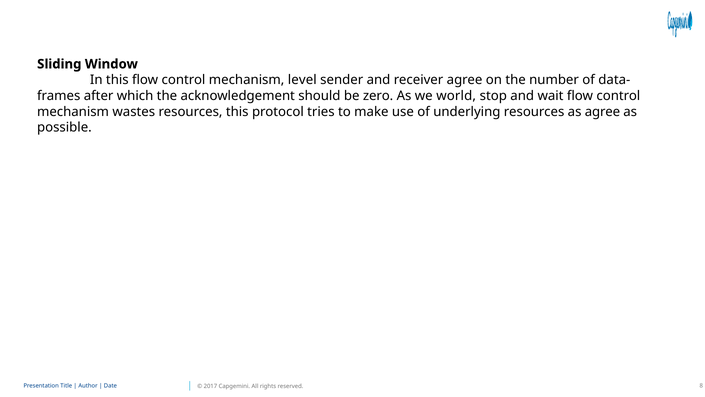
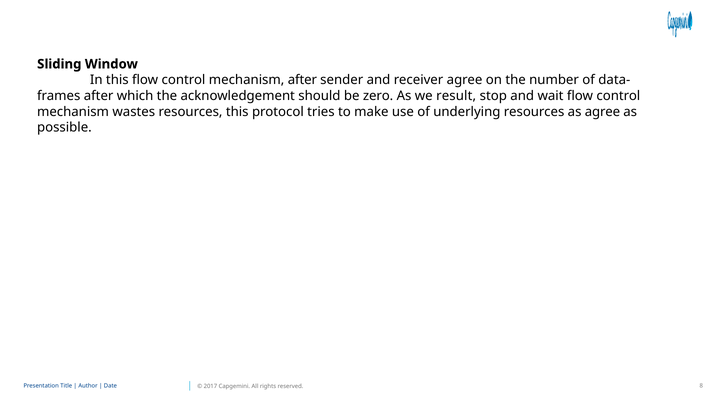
mechanism level: level -> after
world: world -> result
